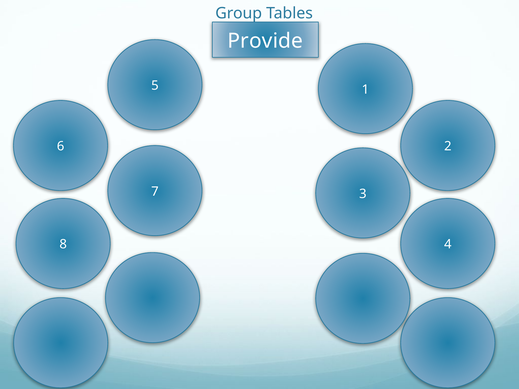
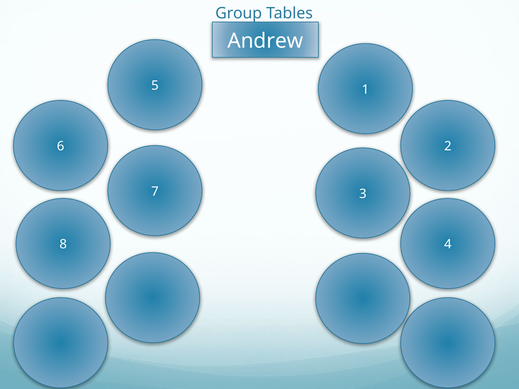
Provide: Provide -> Andrew
